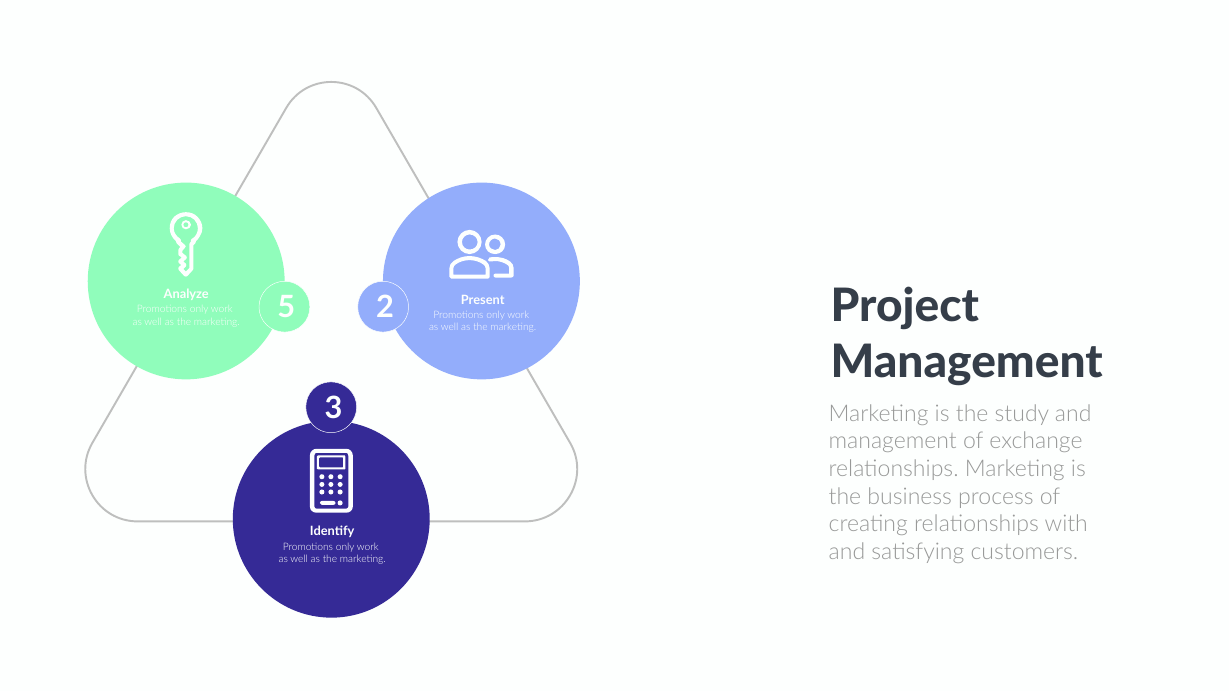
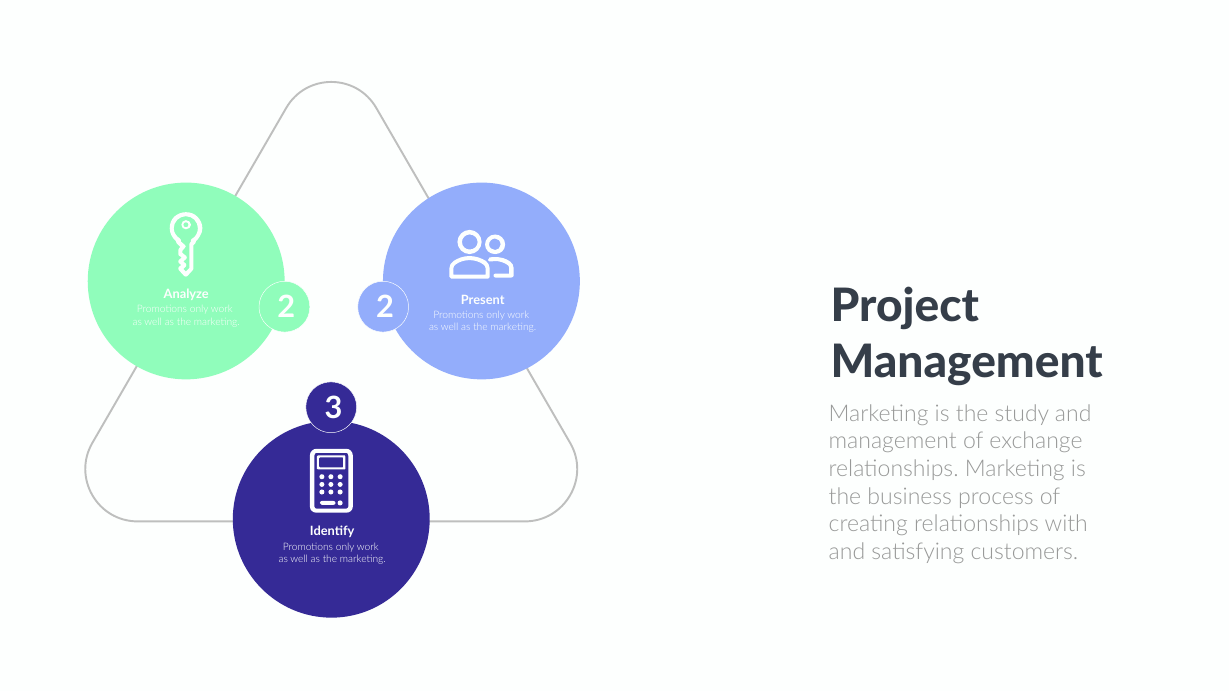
marketing 5: 5 -> 2
